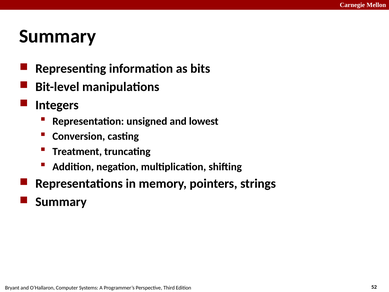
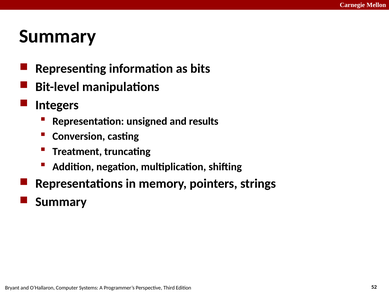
lowest: lowest -> results
